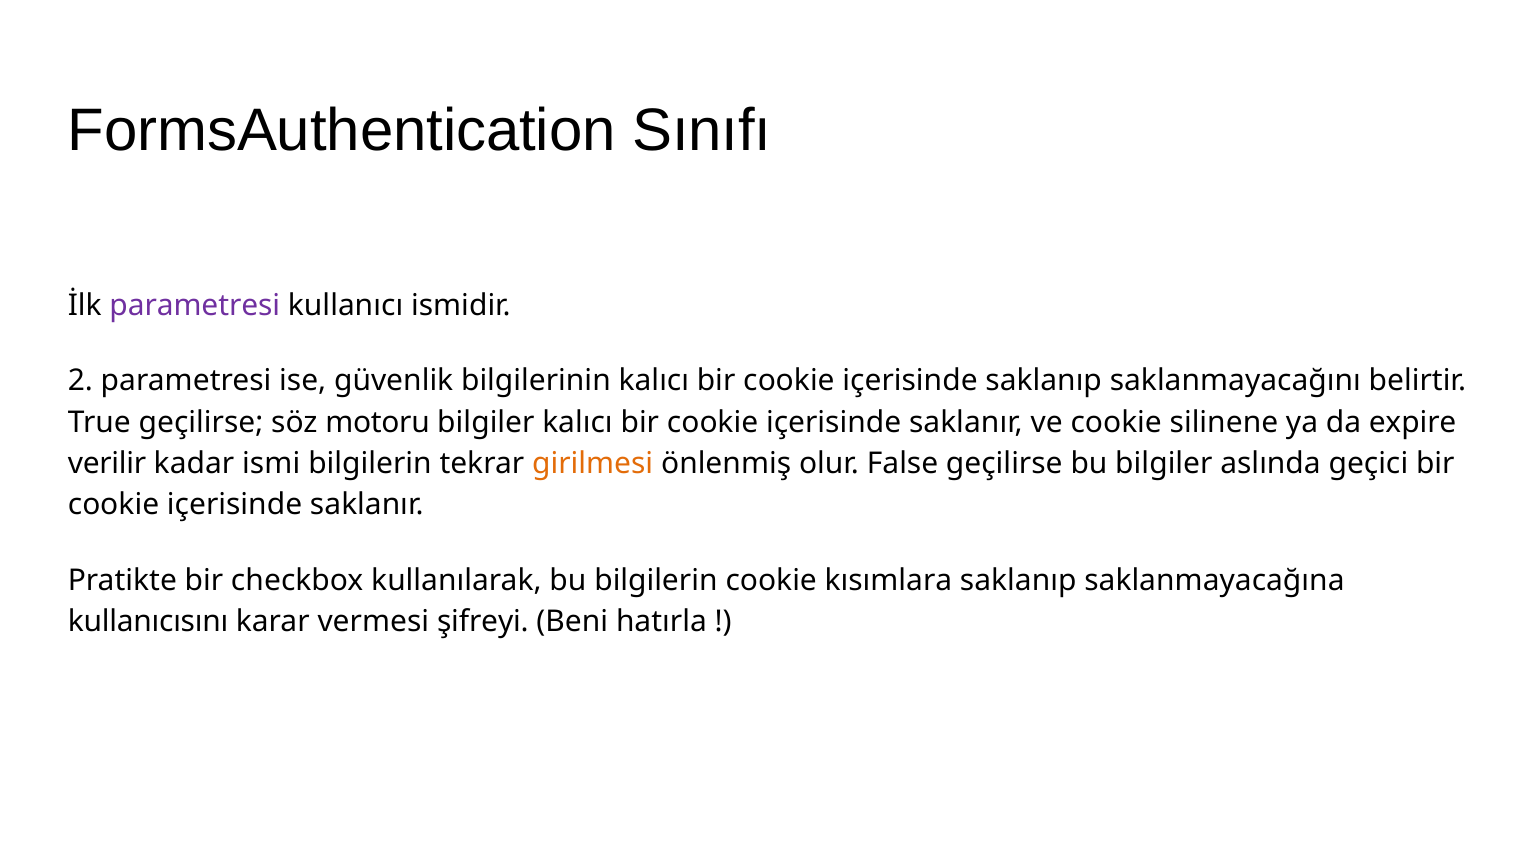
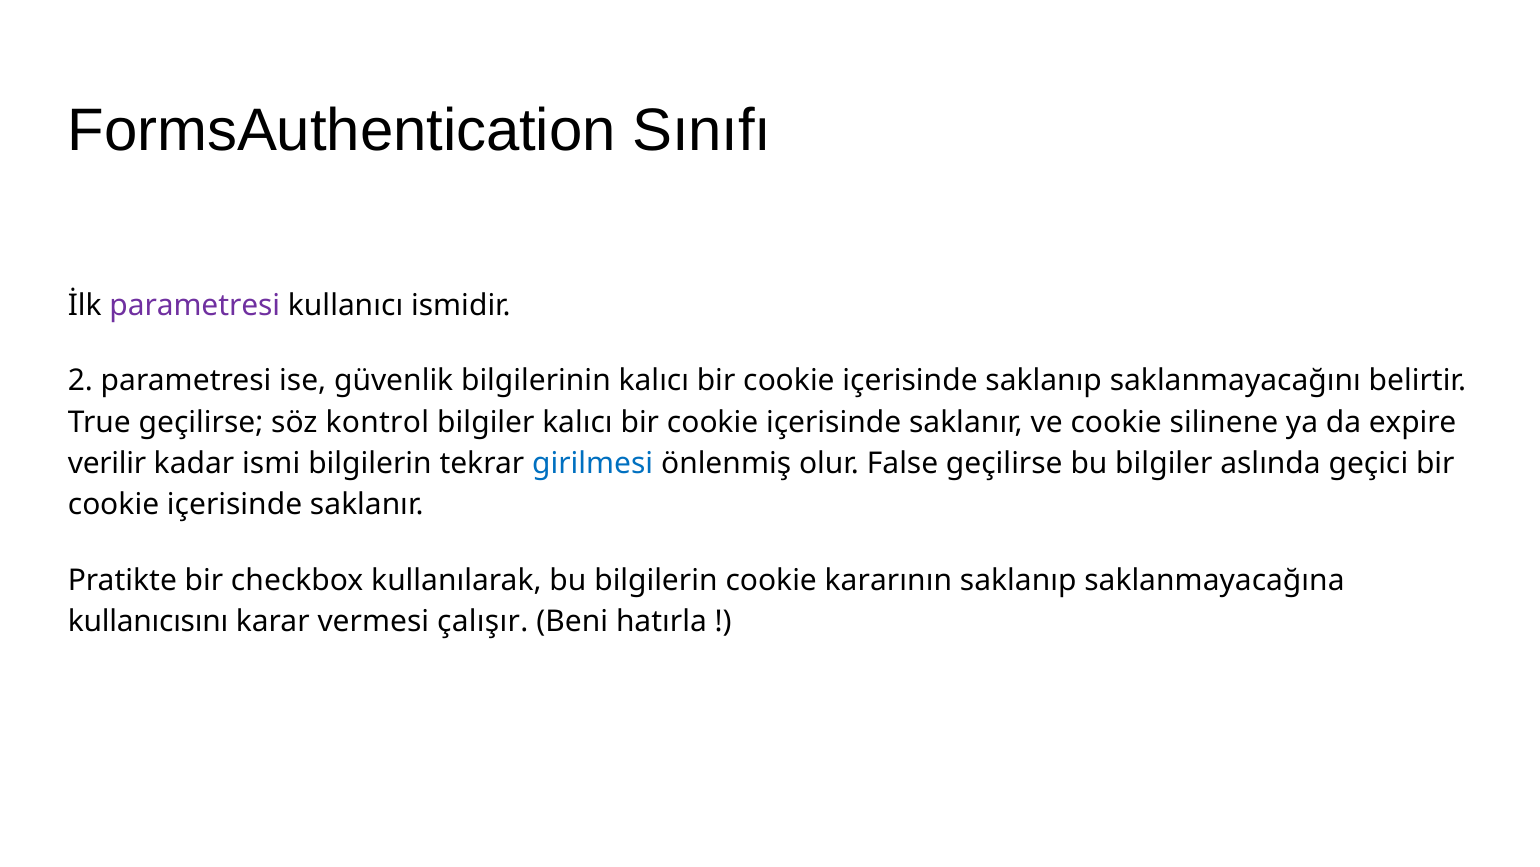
motoru: motoru -> kontrol
girilmesi colour: orange -> blue
kısımlara: kısımlara -> kararının
şifreyi: şifreyi -> çalışır
